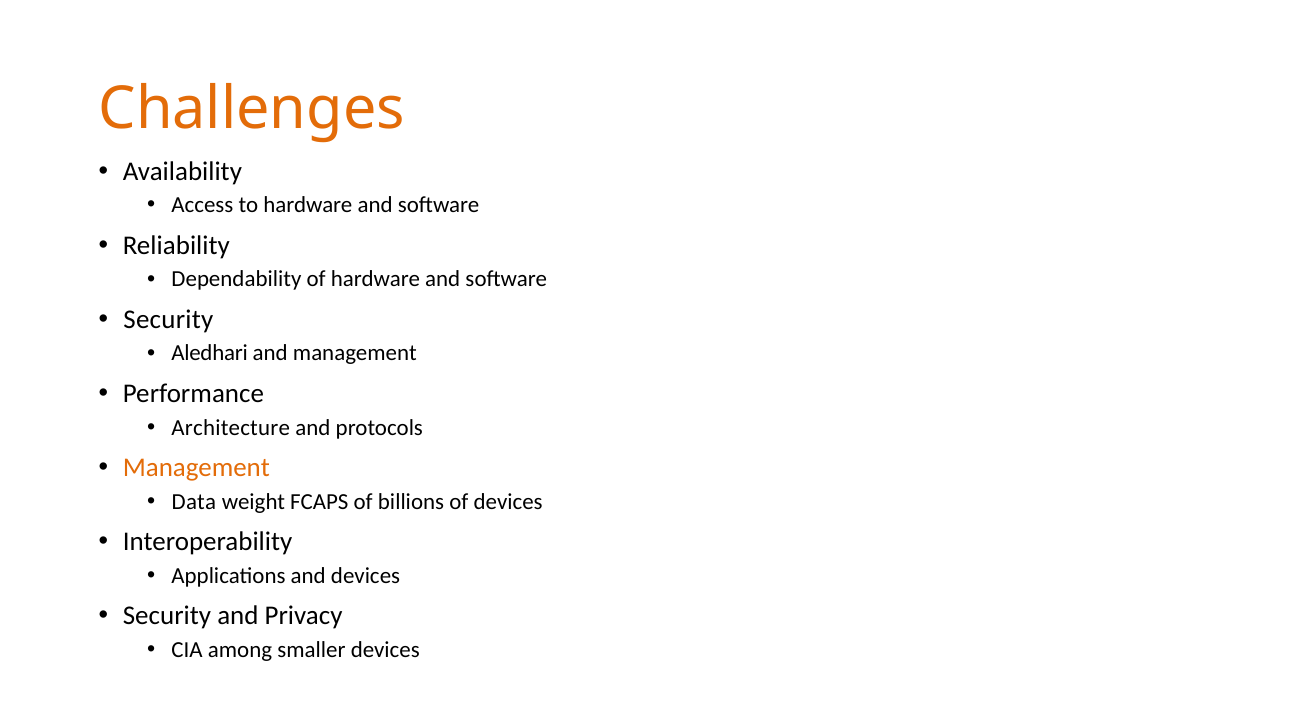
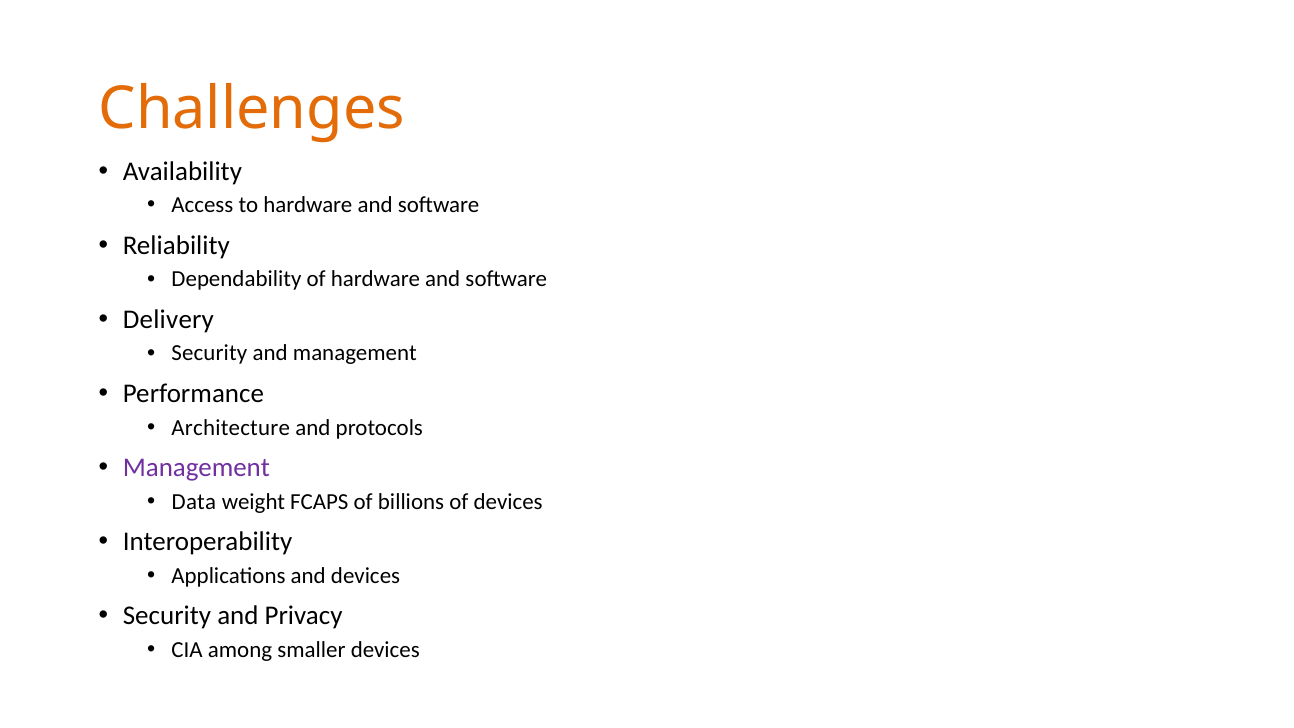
Security at (168, 320): Security -> Delivery
Aledhari at (210, 353): Aledhari -> Security
Management at (196, 468) colour: orange -> purple
